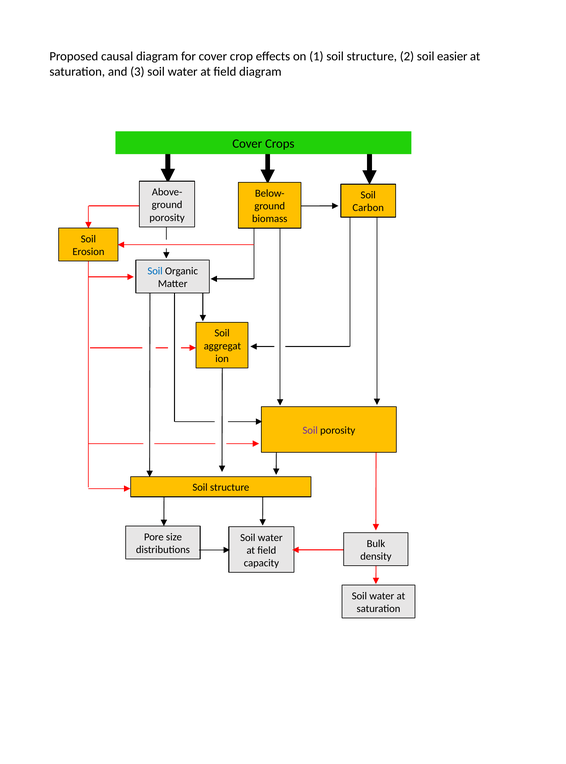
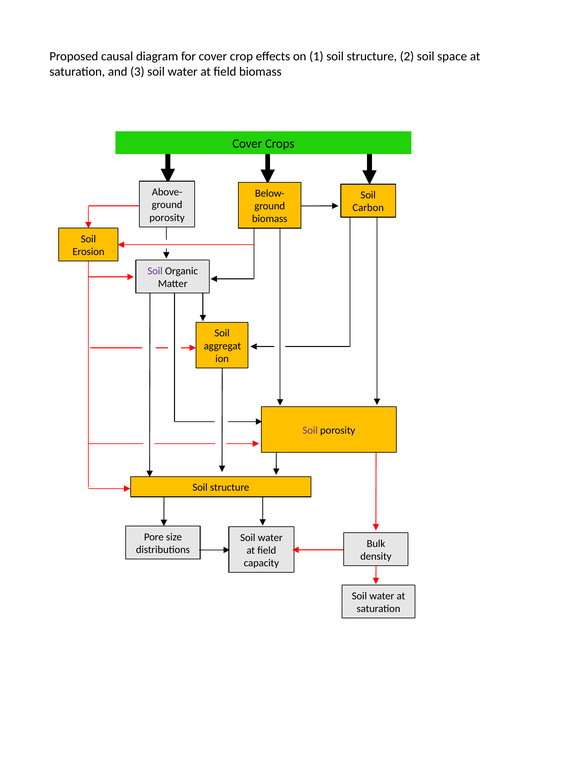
easier: easier -> space
field diagram: diagram -> biomass
Soil at (155, 271) colour: blue -> purple
